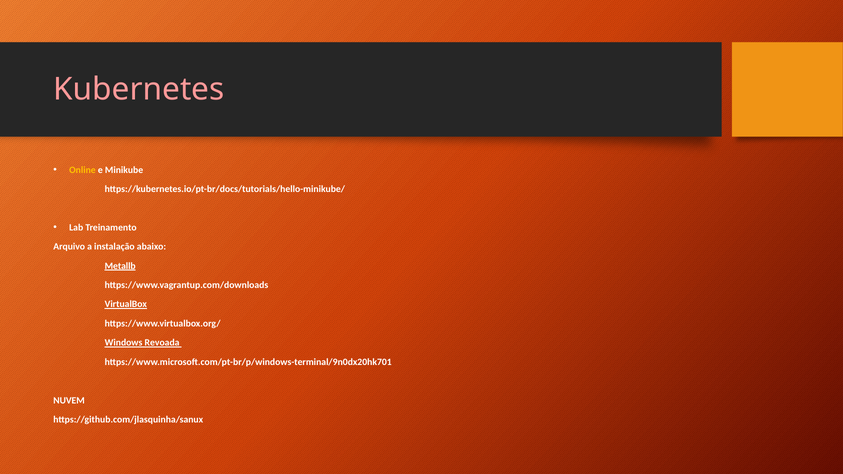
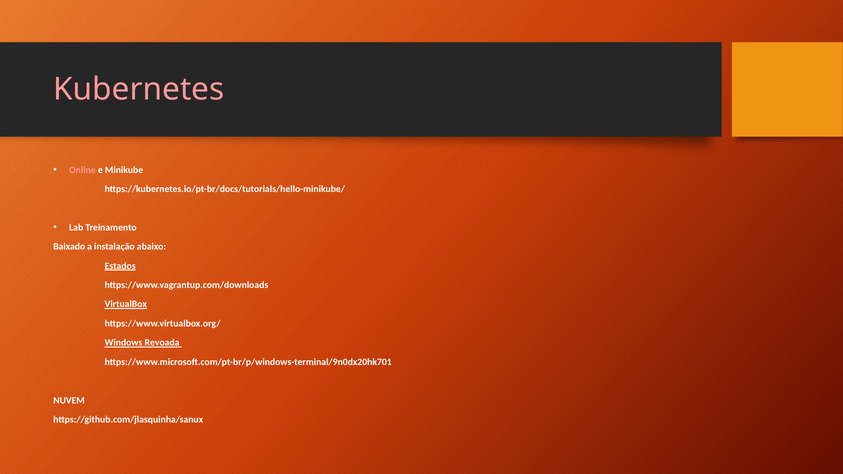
Online colour: yellow -> pink
Arquivo: Arquivo -> Baixado
Metallb: Metallb -> Estados
